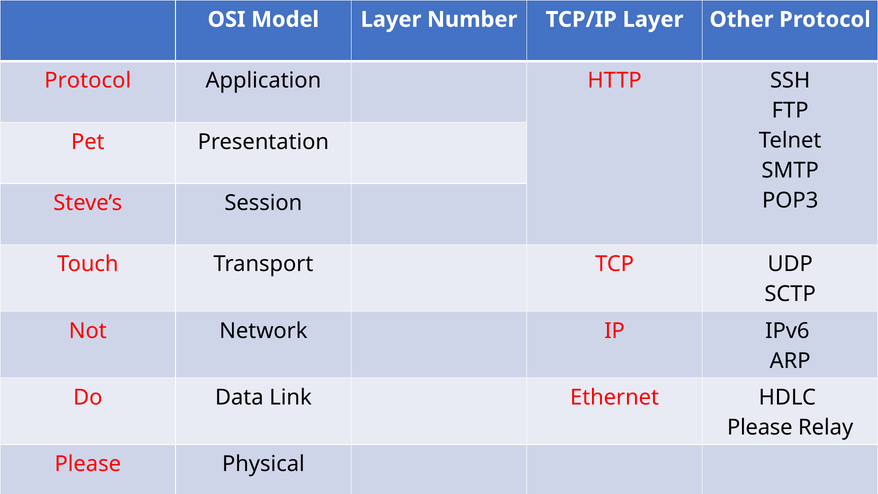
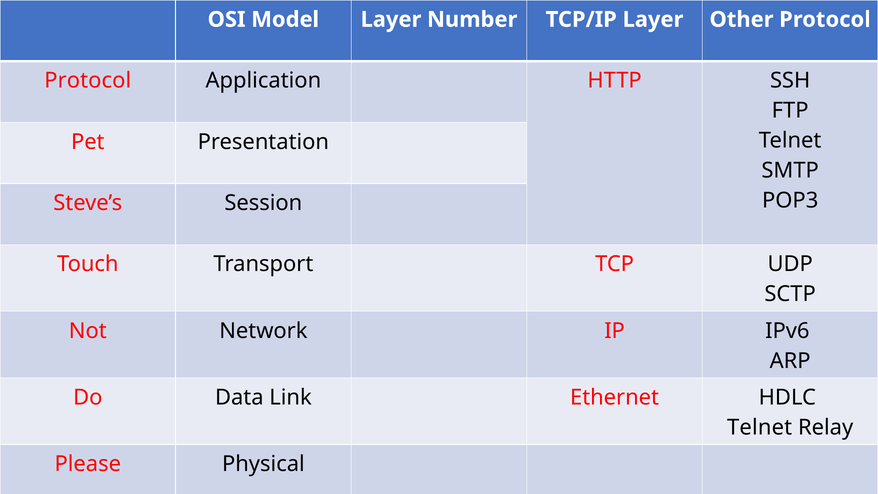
Please at (760, 427): Please -> Telnet
